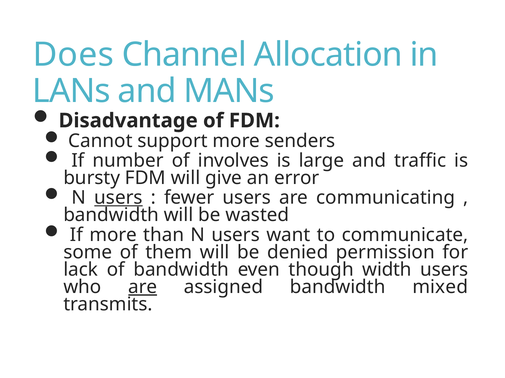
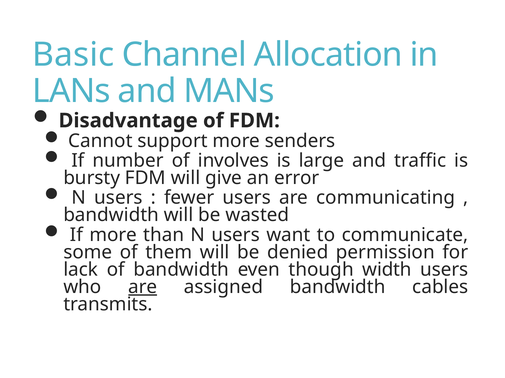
Does: Does -> Basic
users at (118, 198) underline: present -> none
mixed: mixed -> cables
